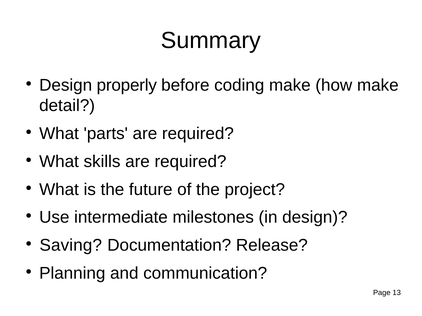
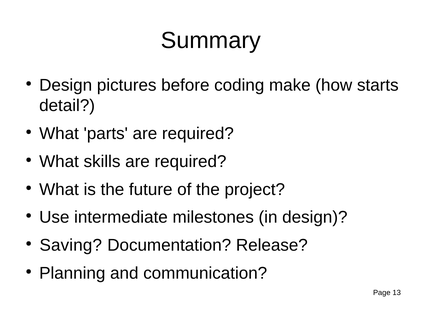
properly: properly -> pictures
how make: make -> starts
